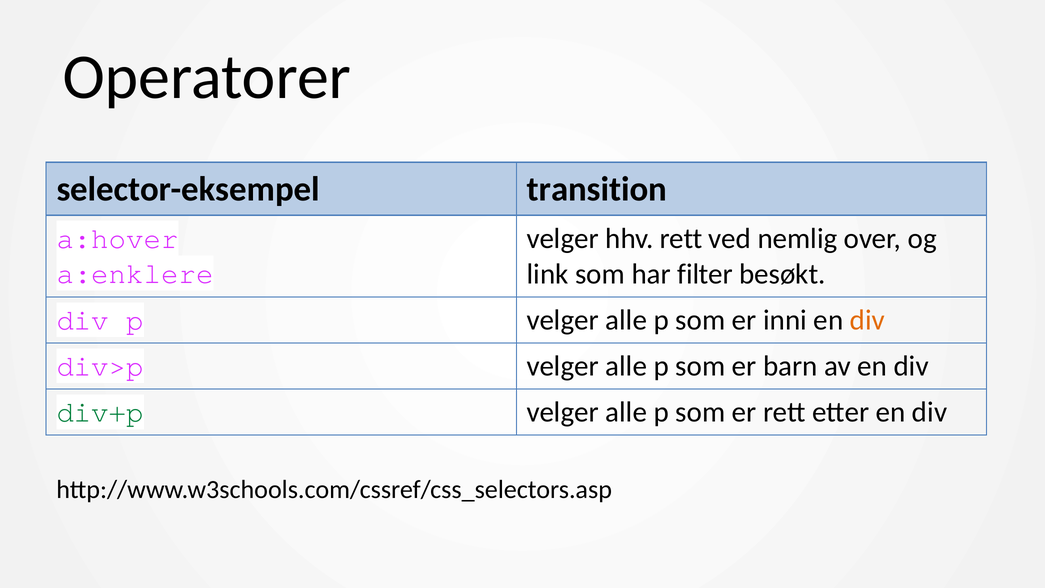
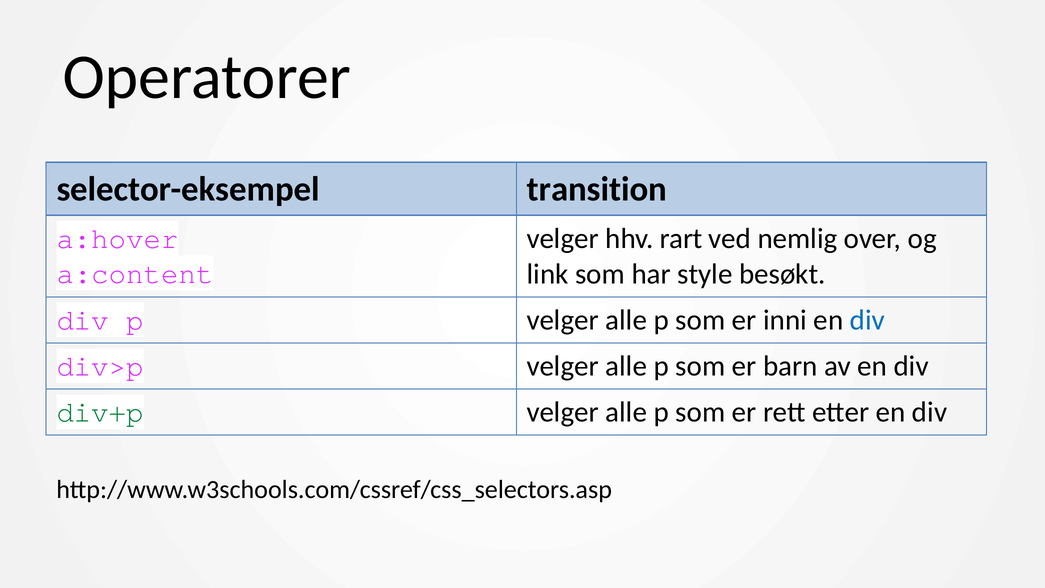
hhv rett: rett -> rart
a:enklere: a:enklere -> a:content
filter: filter -> style
div at (867, 320) colour: orange -> blue
